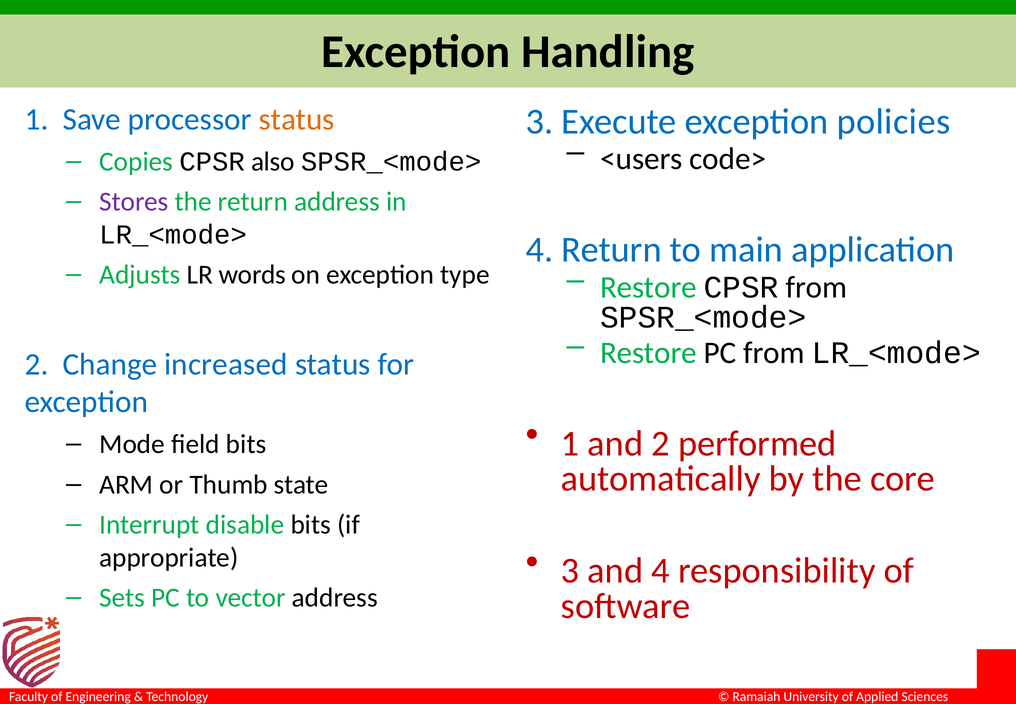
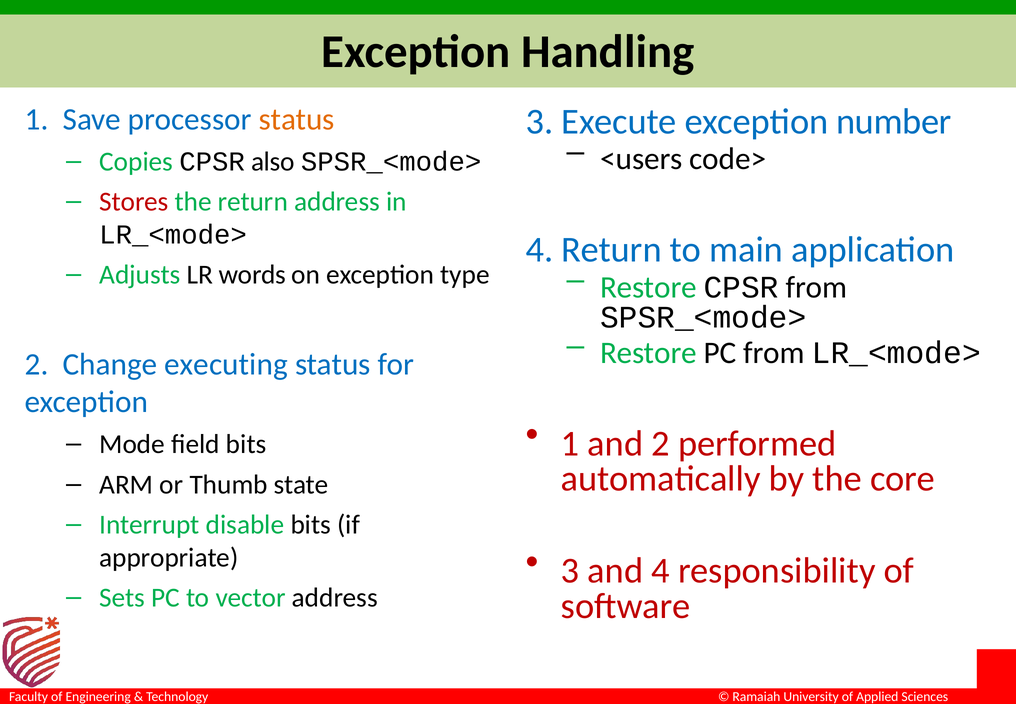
policies: policies -> number
Stores colour: purple -> red
increased: increased -> executing
